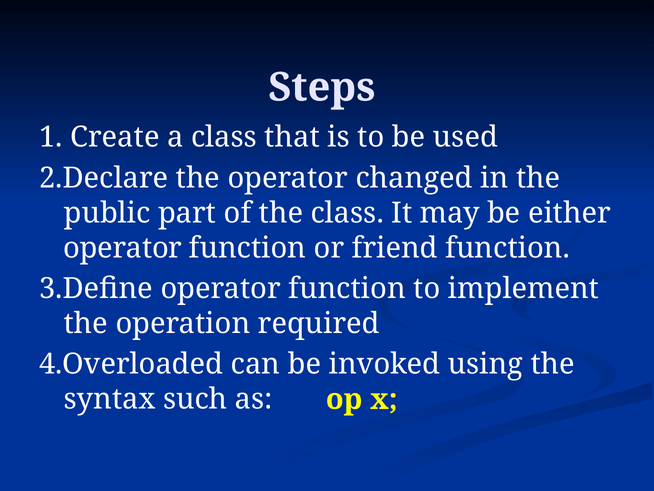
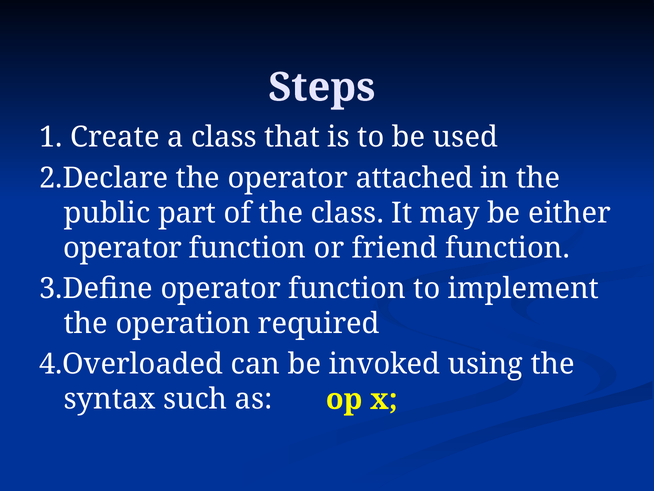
changed: changed -> attached
